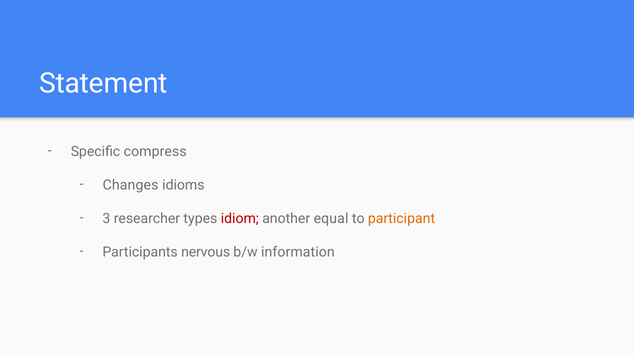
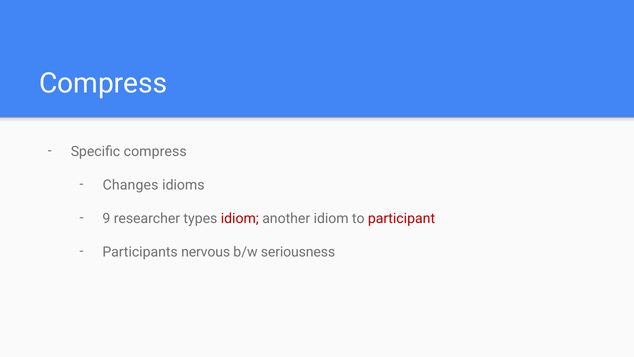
Statement at (103, 83): Statement -> Compress
3: 3 -> 9
another equal: equal -> idiom
participant colour: orange -> red
information: information -> seriousness
